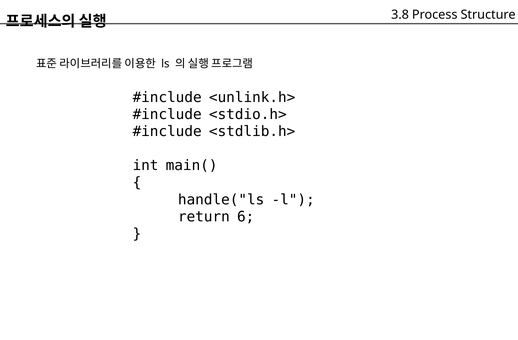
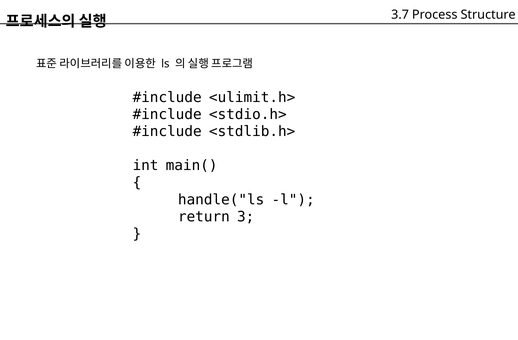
3.8: 3.8 -> 3.7
<unlink.h>: <unlink.h> -> <ulimit.h>
6: 6 -> 3
